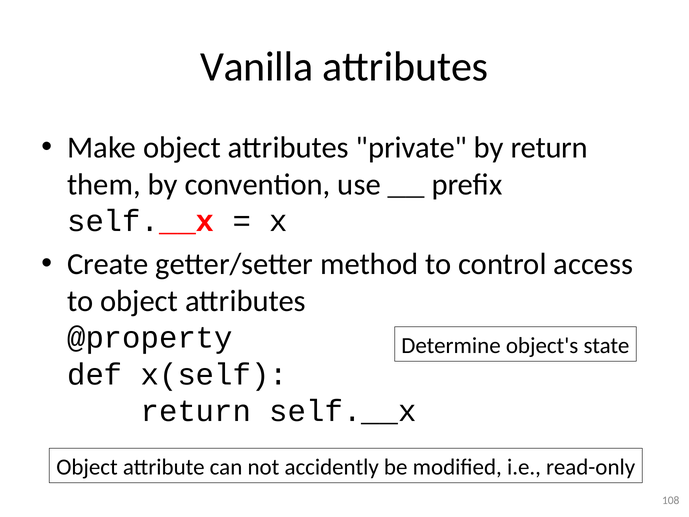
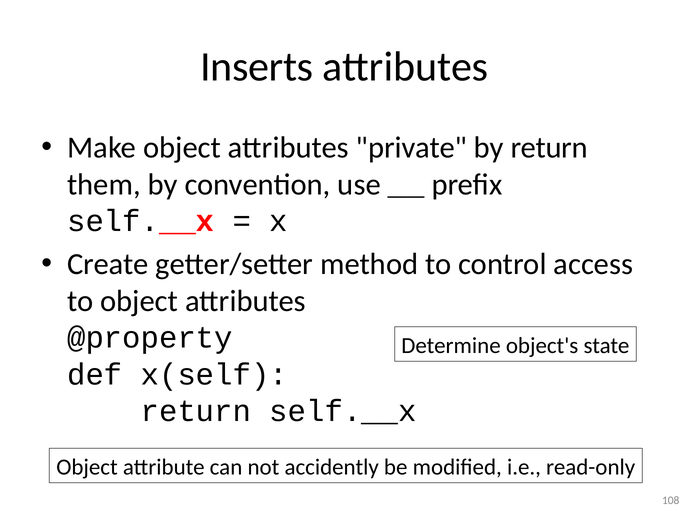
Vanilla: Vanilla -> Inserts
